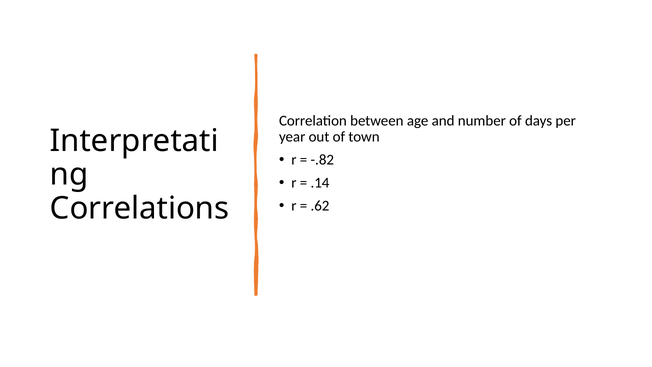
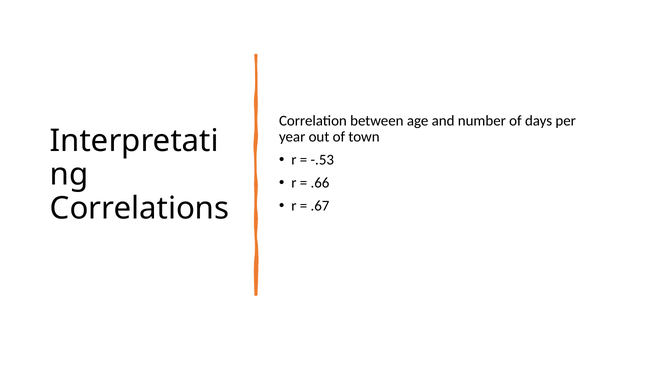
-.82: -.82 -> -.53
.14: .14 -> .66
.62: .62 -> .67
